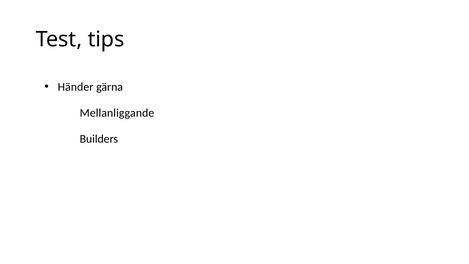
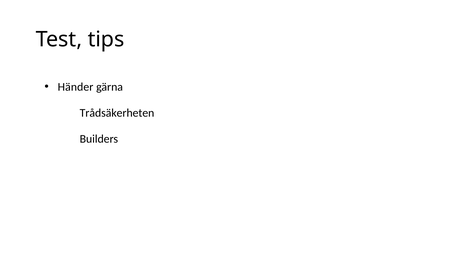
Mellanliggande: Mellanliggande -> Trådsäkerheten
